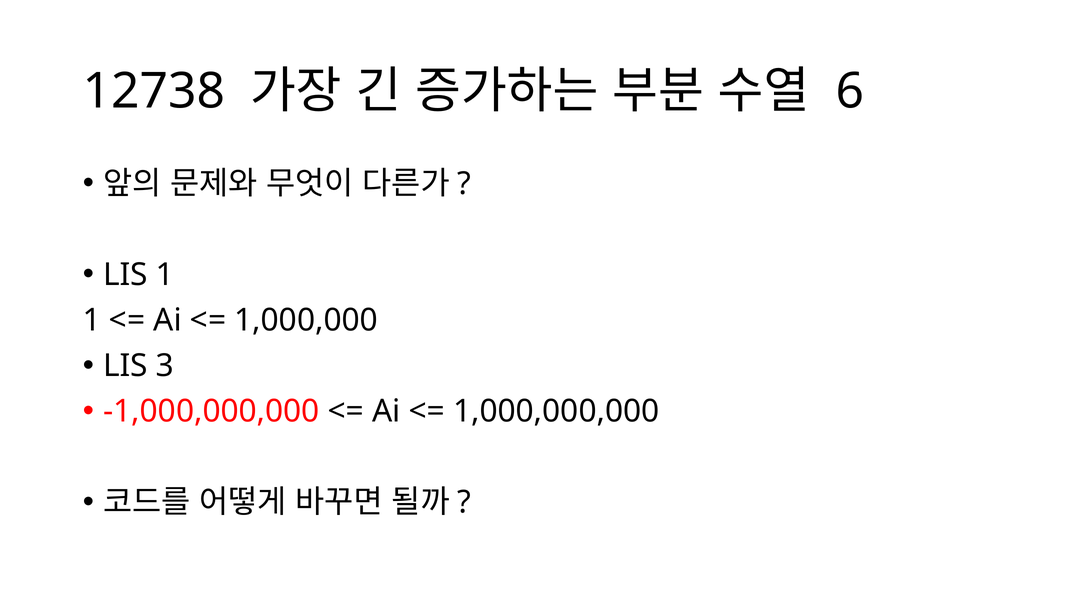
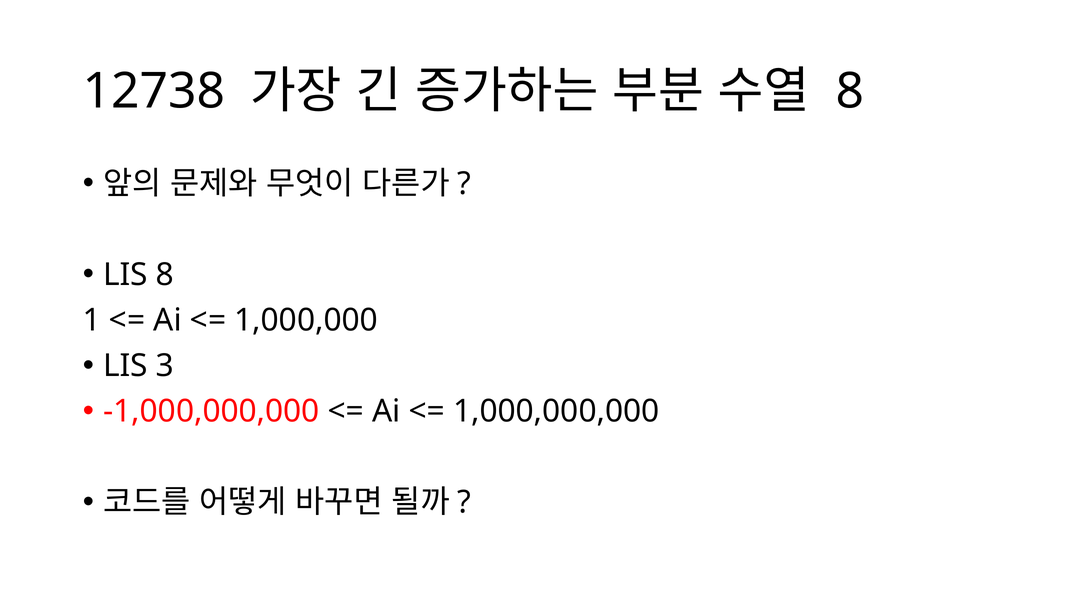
6 at (850, 91): 6 -> 8
LIS 1: 1 -> 8
